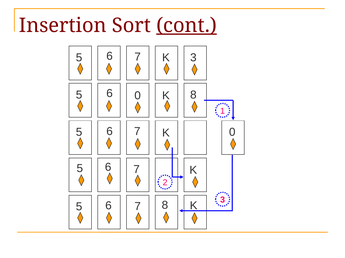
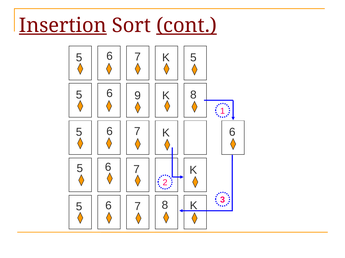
Insertion underline: none -> present
3 at (193, 58): 3 -> 5
6 0: 0 -> 9
K 0: 0 -> 6
